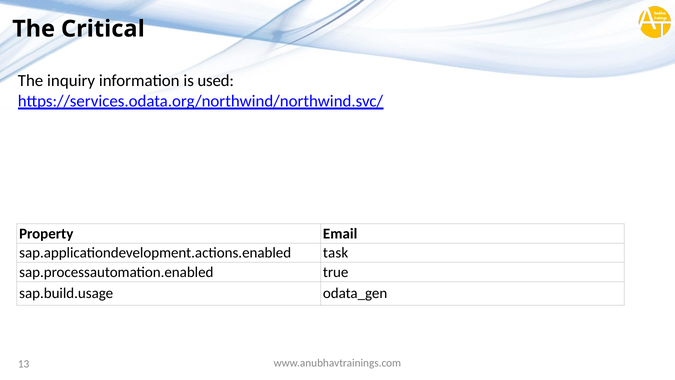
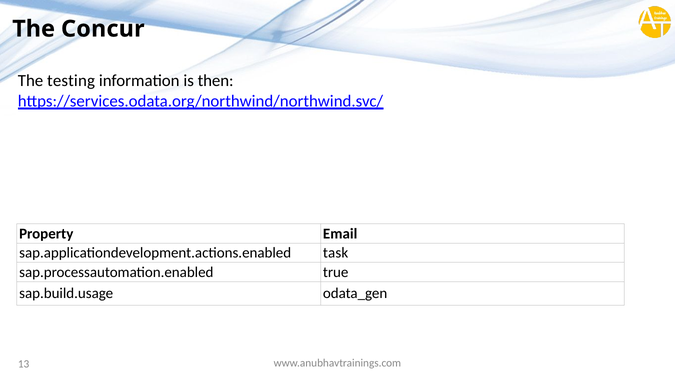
Critical: Critical -> Concur
inquiry: inquiry -> testing
used: used -> then
